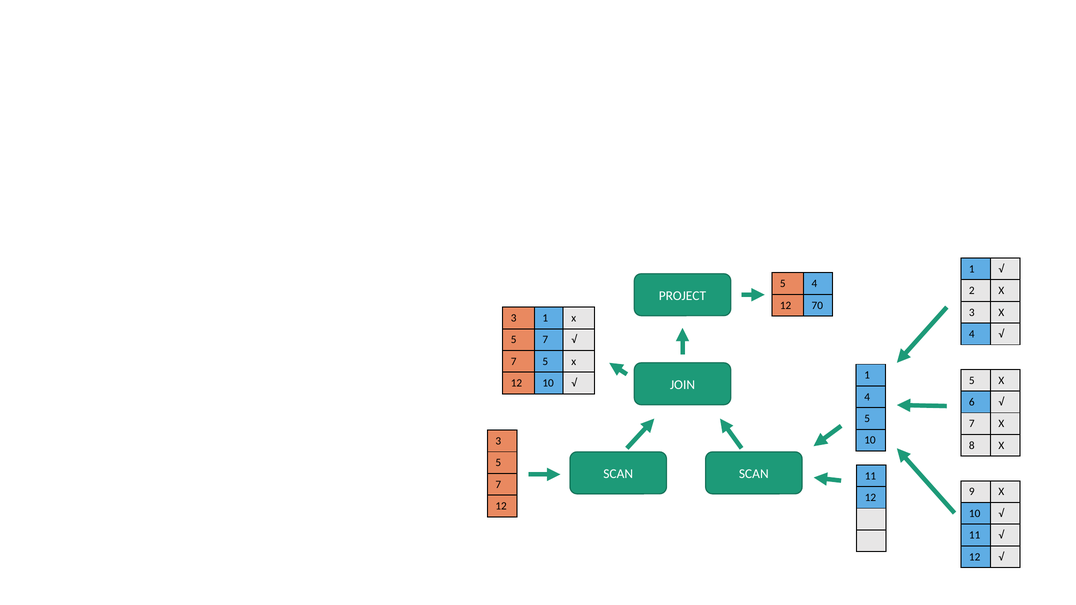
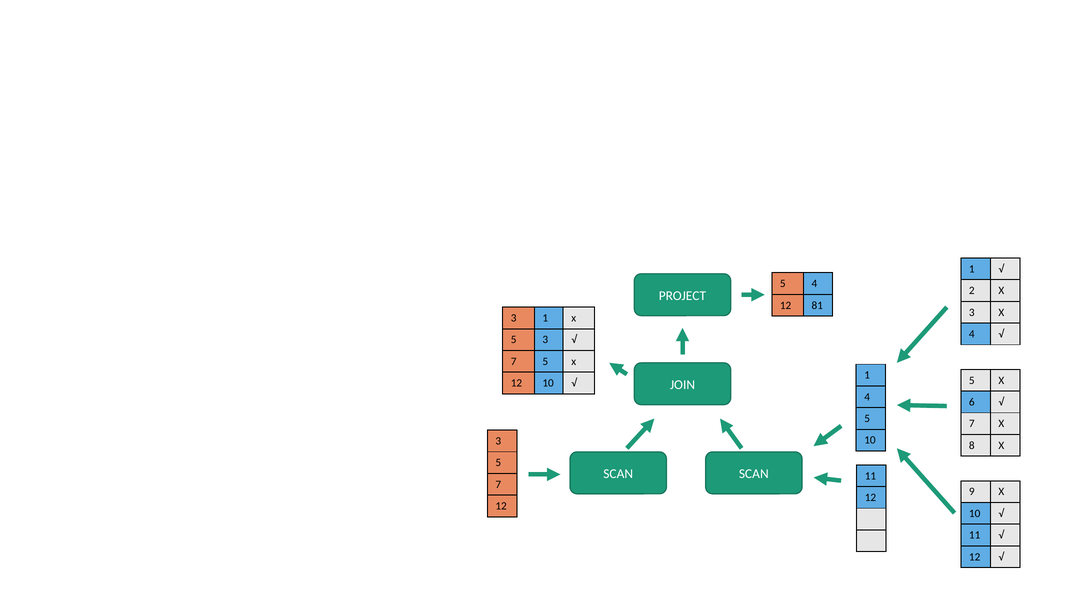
70: 70 -> 81
7 at (545, 340): 7 -> 3
